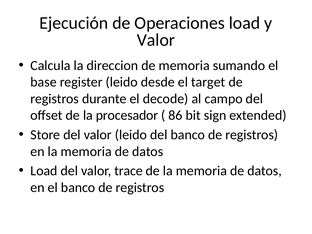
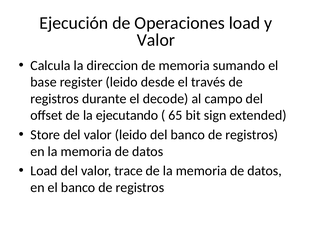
target: target -> través
procesador: procesador -> ejecutando
86: 86 -> 65
